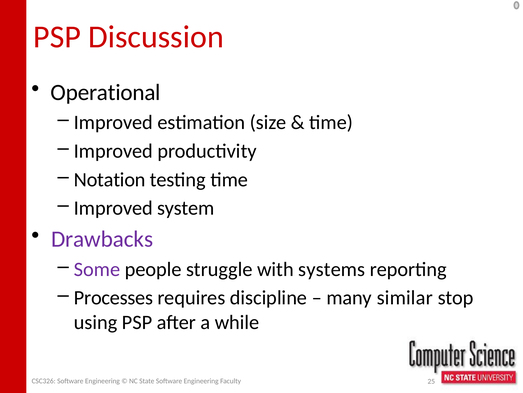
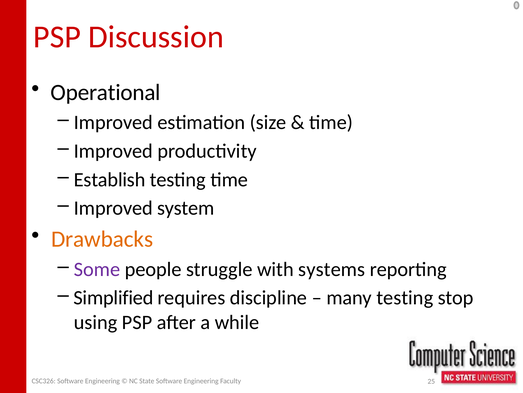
Notation: Notation -> Establish
Drawbacks colour: purple -> orange
Processes: Processes -> Simplified
many similar: similar -> testing
